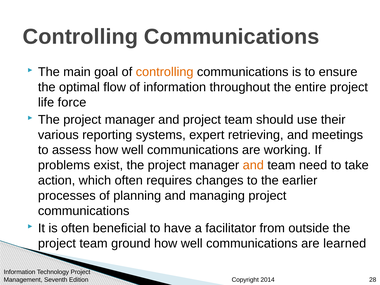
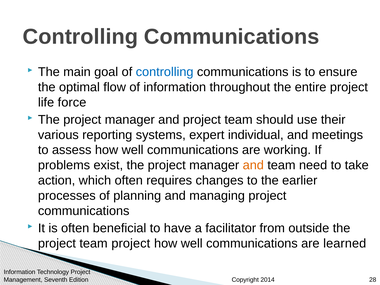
controlling at (165, 72) colour: orange -> blue
retrieving: retrieving -> individual
team ground: ground -> project
